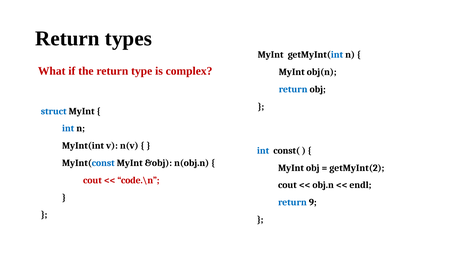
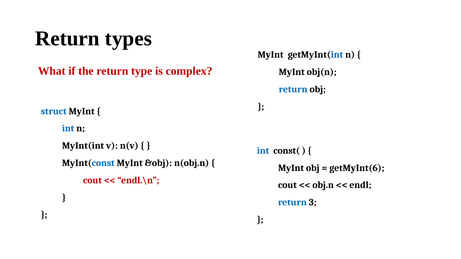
getMyInt(2: getMyInt(2 -> getMyInt(6
code.\n: code.\n -> endl.\n
9: 9 -> 3
